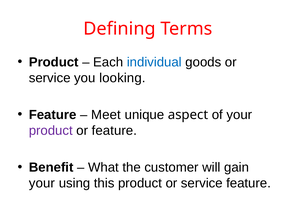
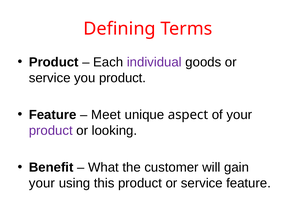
individual colour: blue -> purple
you looking: looking -> product
or feature: feature -> looking
